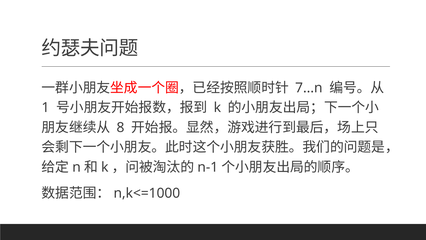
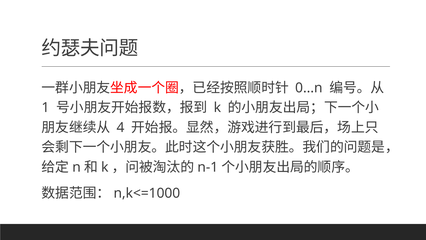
7...n: 7...n -> 0...n
8: 8 -> 4
